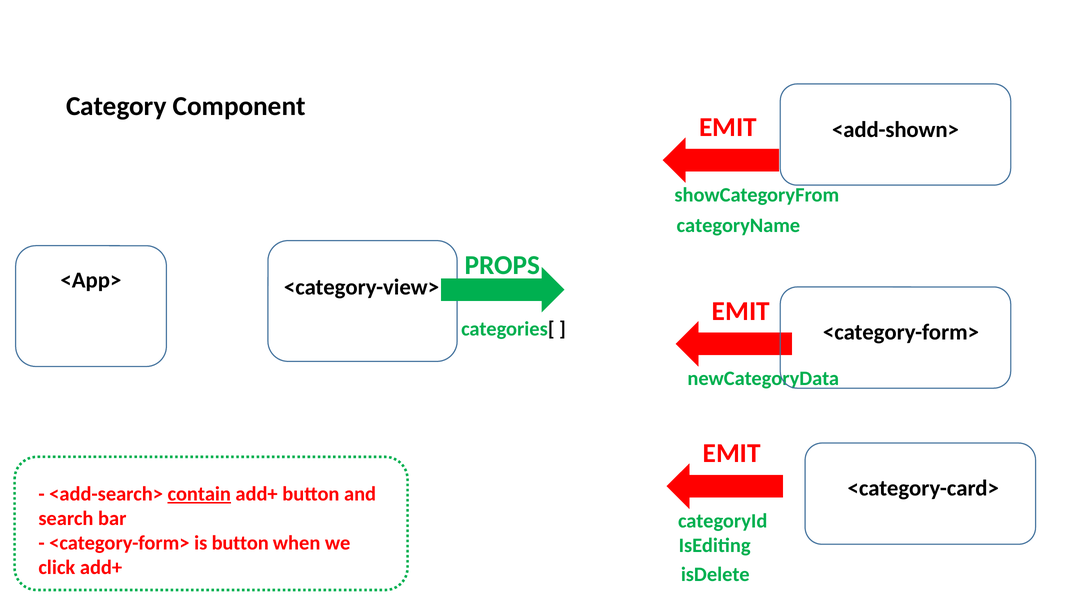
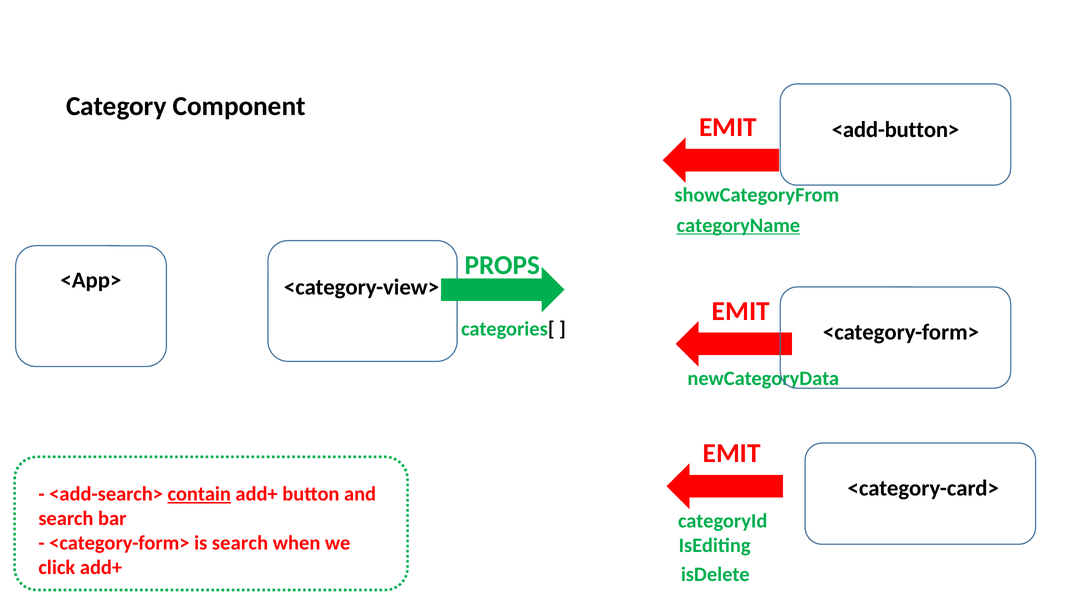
<add-shown>: <add-shown> -> <add-button>
categoryName underline: none -> present
is button: button -> search
